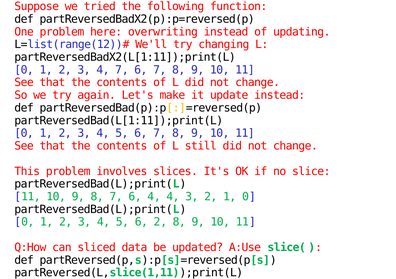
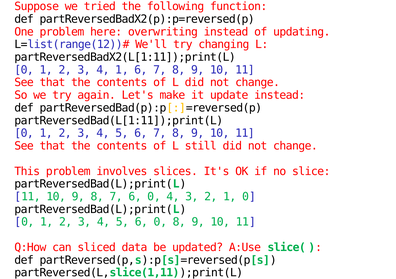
4 7: 7 -> 1
7 6 4: 4 -> 0
5 6 2: 2 -> 0
